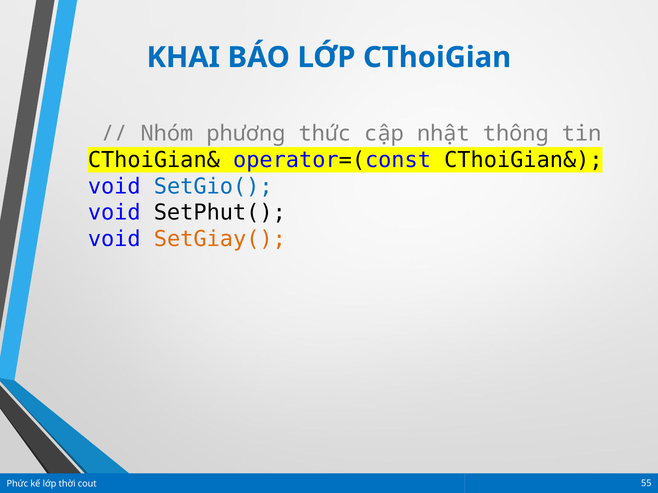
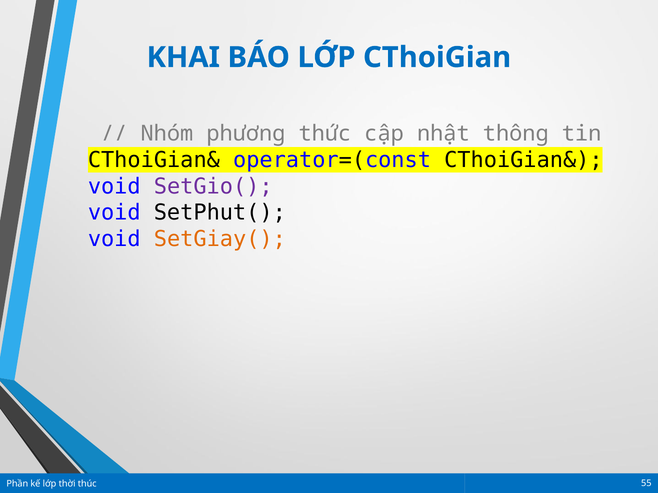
SetGio( colour: blue -> purple
Phức: Phức -> Phần
cout: cout -> thúc
